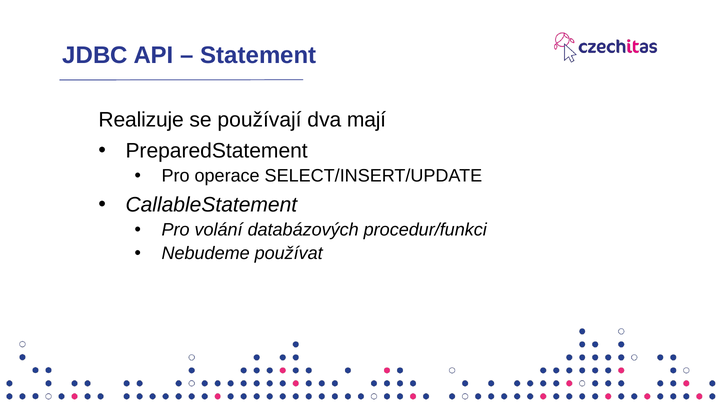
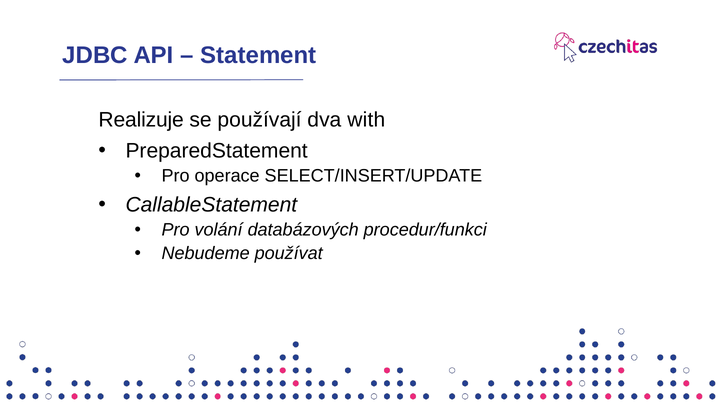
mají: mají -> with
